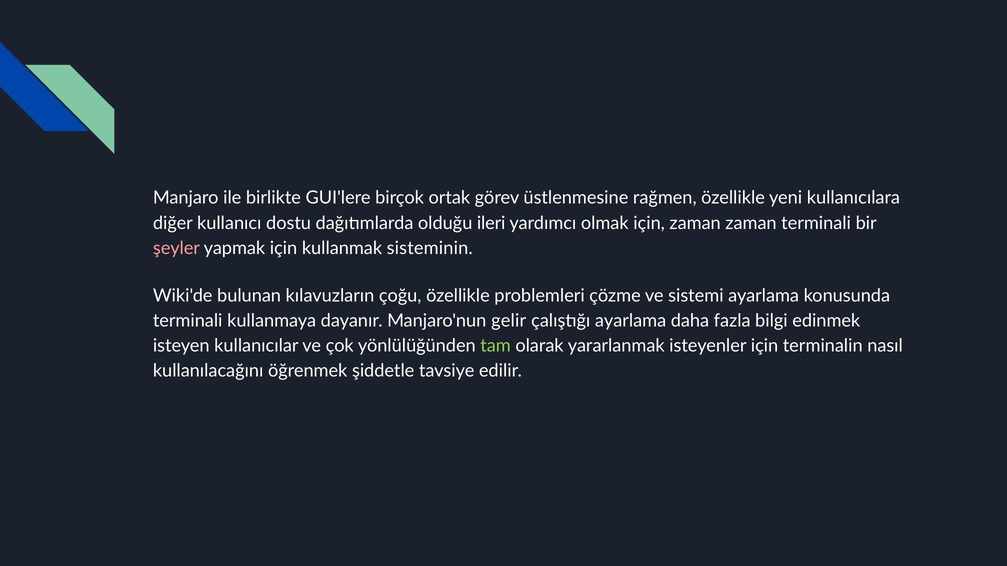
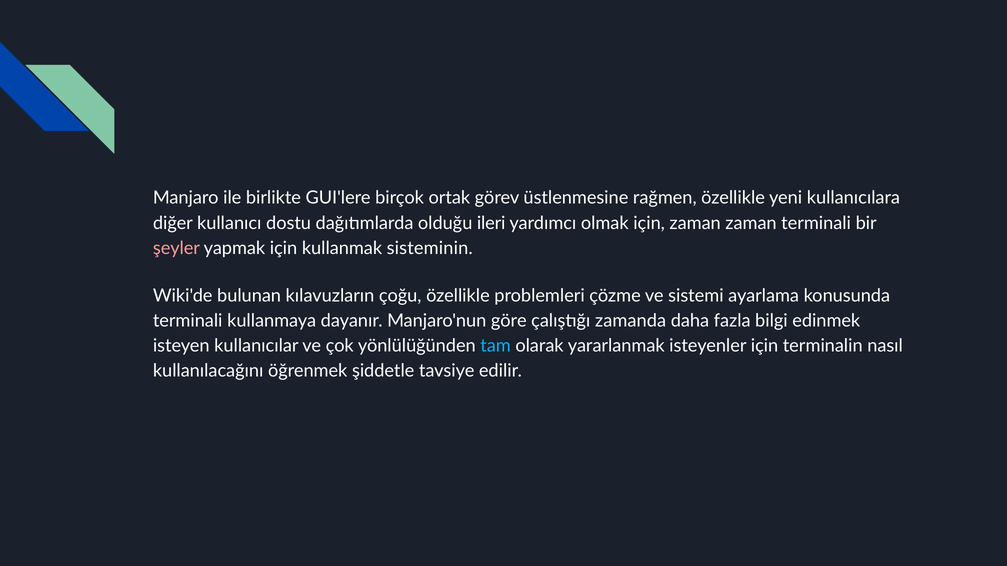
gelir: gelir -> göre
çalıştığı ayarlama: ayarlama -> zamanda
tam colour: light green -> light blue
